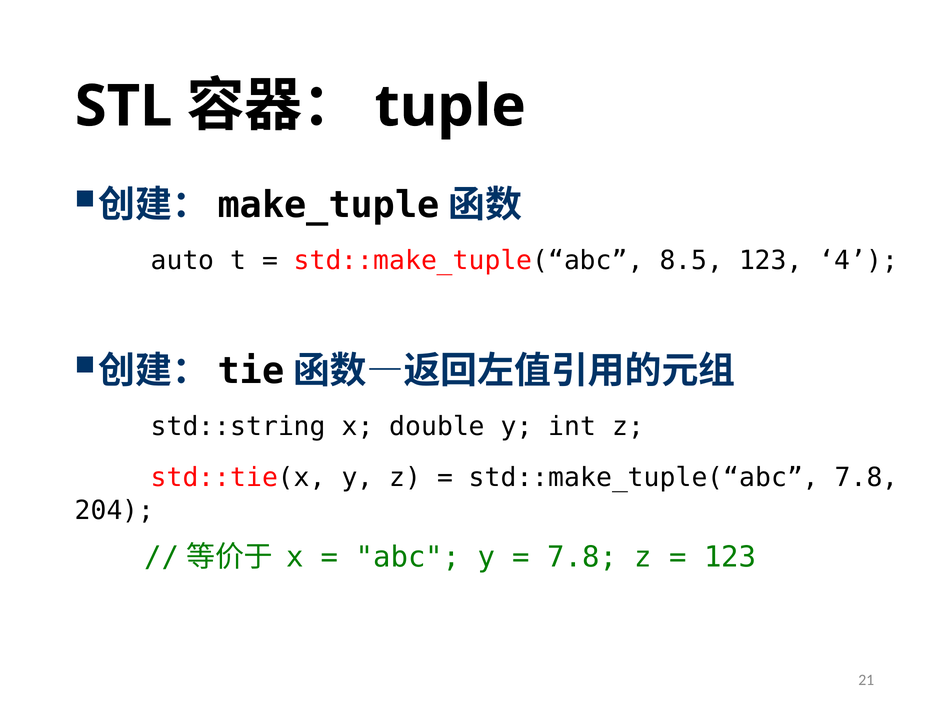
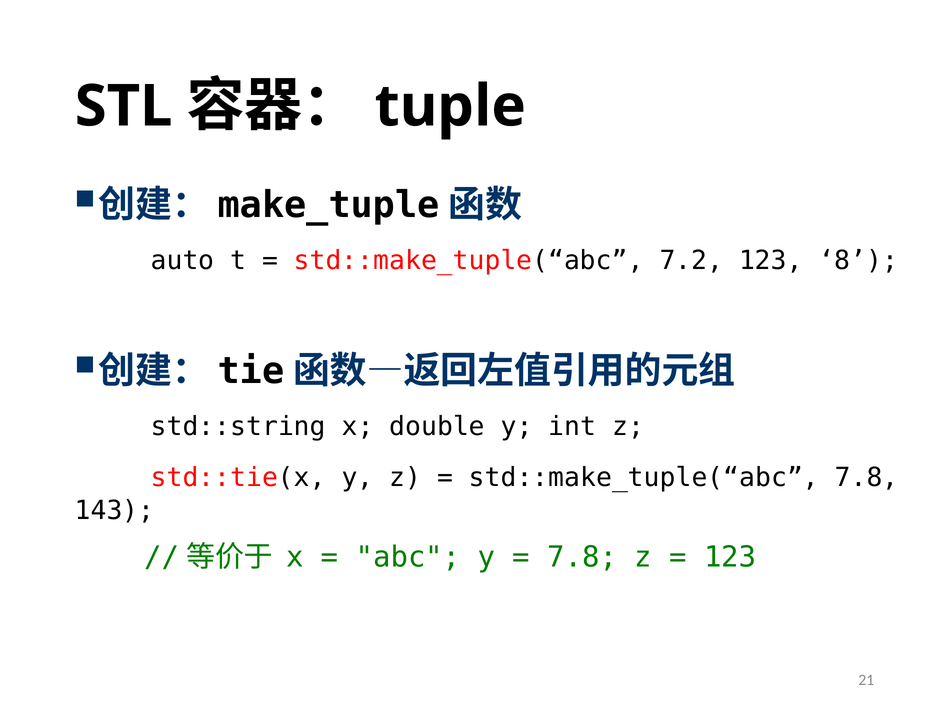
8.5: 8.5 -> 7.2
4: 4 -> 8
204: 204 -> 143
